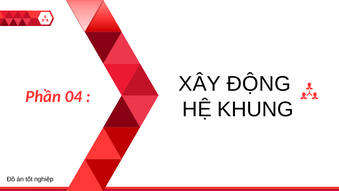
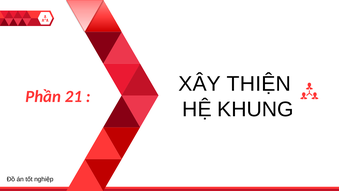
ĐỘNG: ĐỘNG -> THIỆN
04: 04 -> 21
